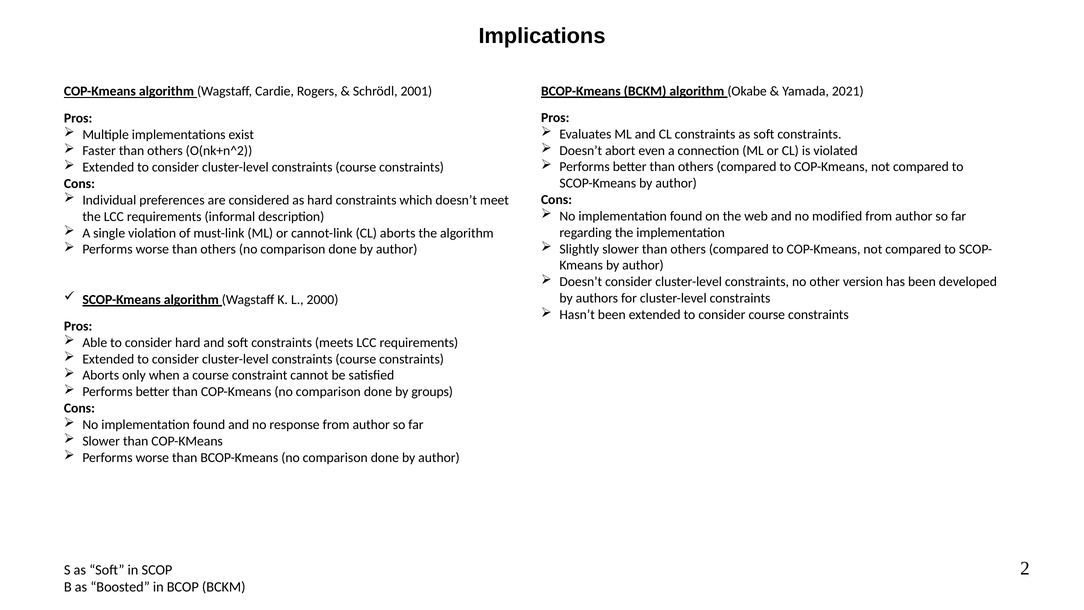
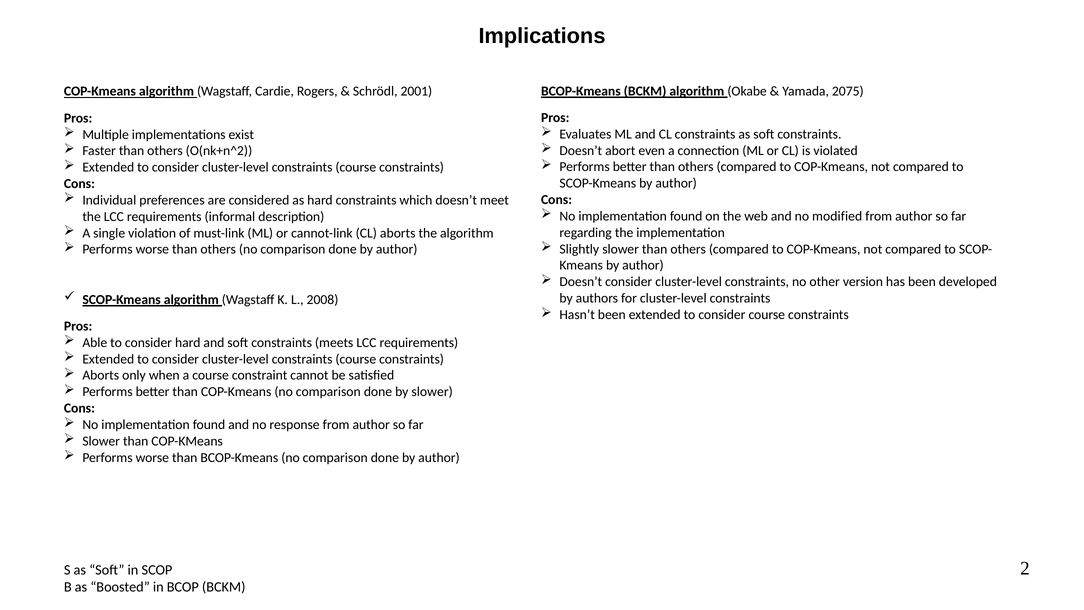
2021: 2021 -> 2075
2000: 2000 -> 2008
by groups: groups -> slower
